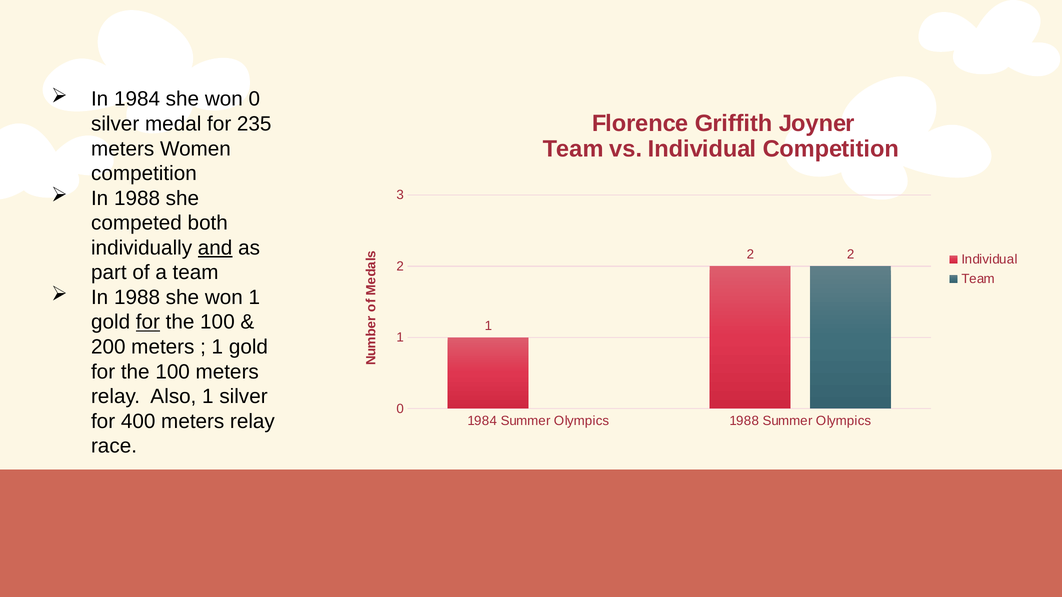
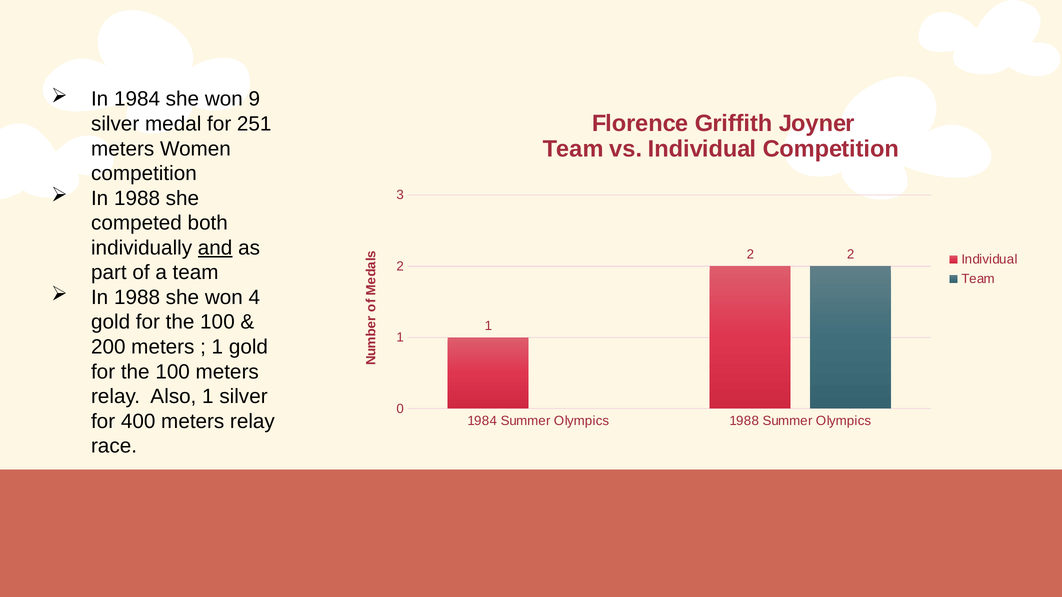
won 0: 0 -> 9
235: 235 -> 251
won 1: 1 -> 4
for at (148, 322) underline: present -> none
